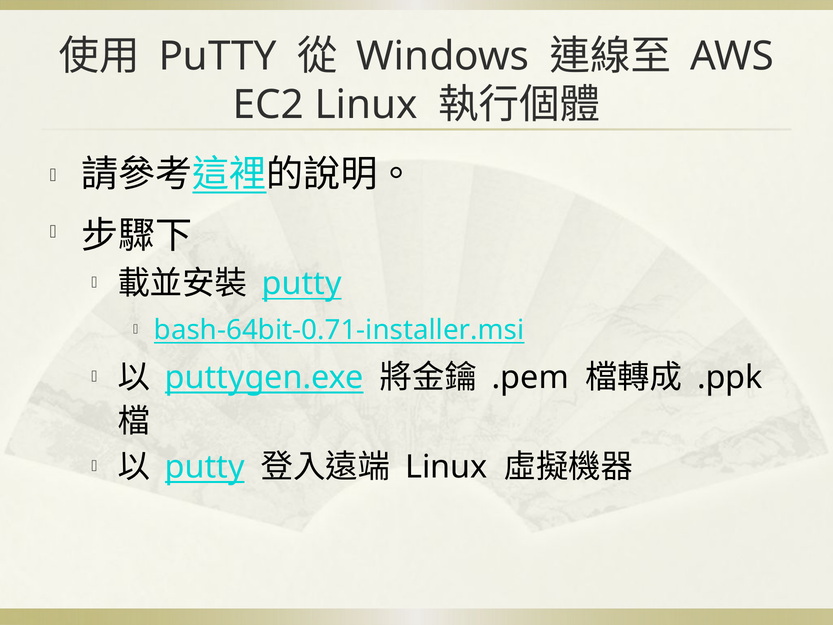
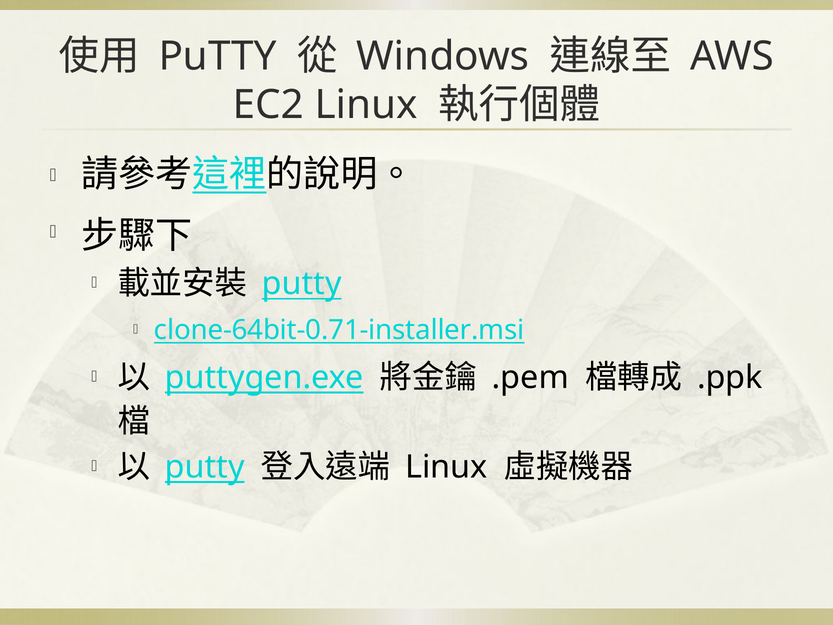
bash-64bit-0.71-installer.msi: bash-64bit-0.71-installer.msi -> clone-64bit-0.71-installer.msi
